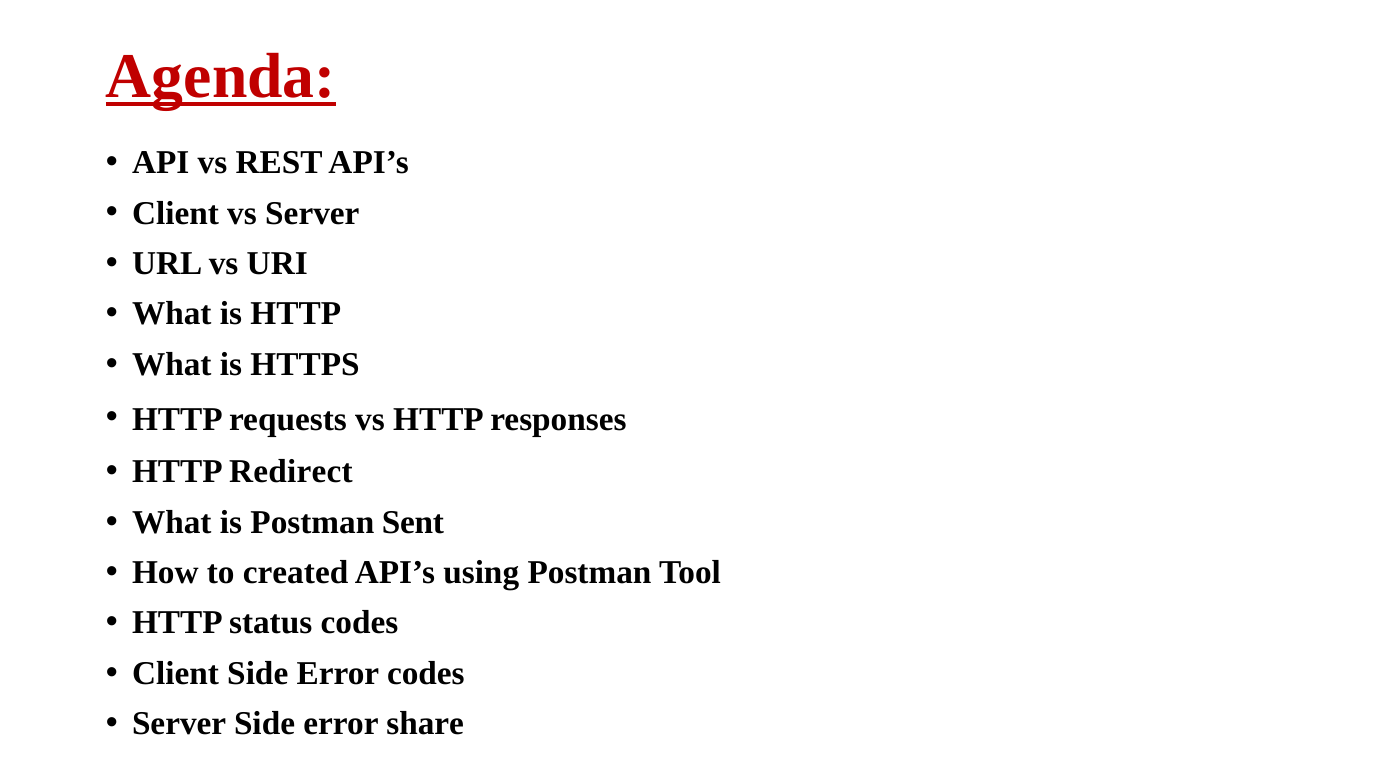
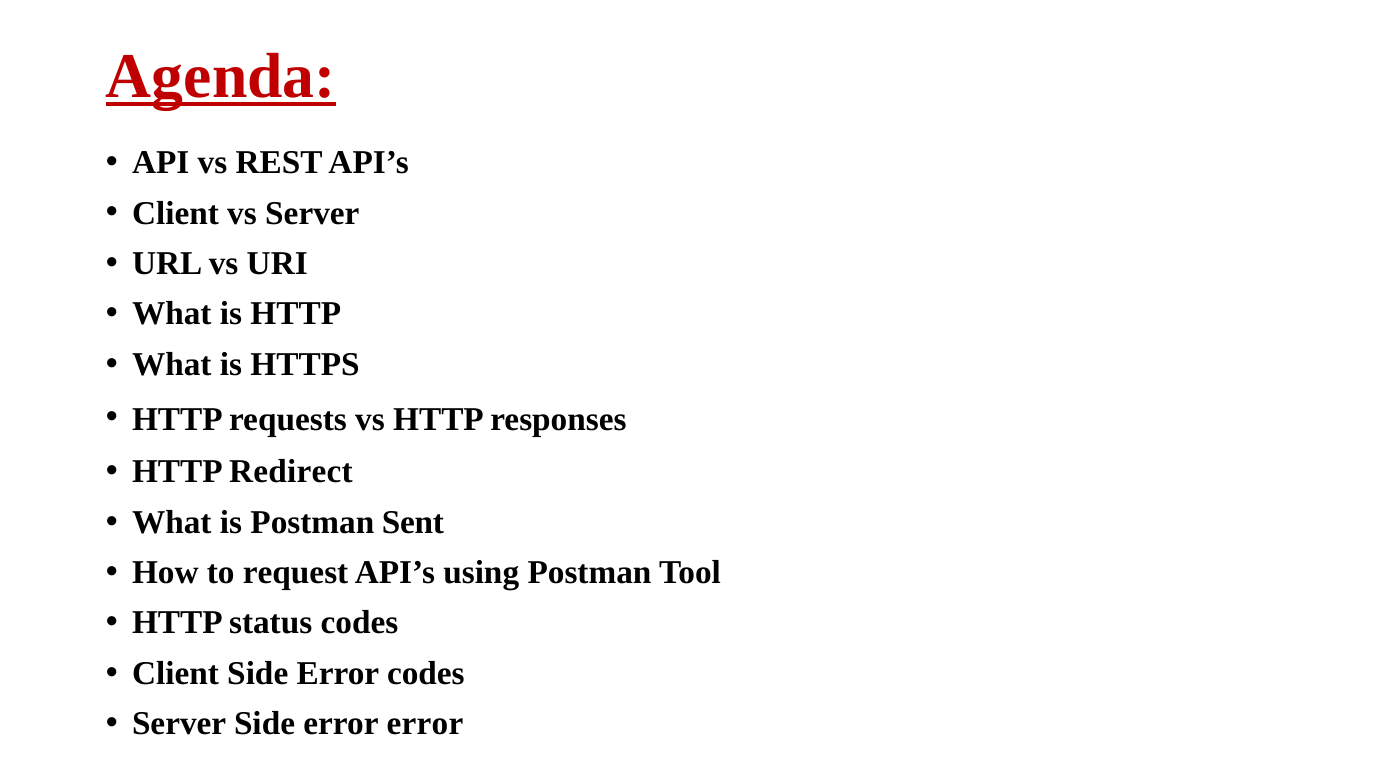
created: created -> request
error share: share -> error
